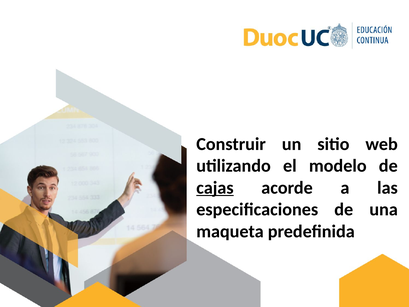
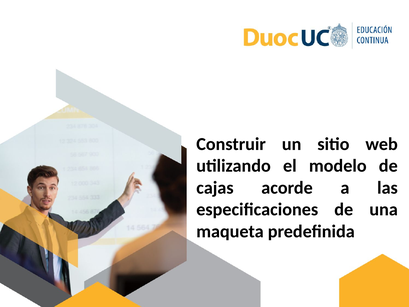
cajas underline: present -> none
